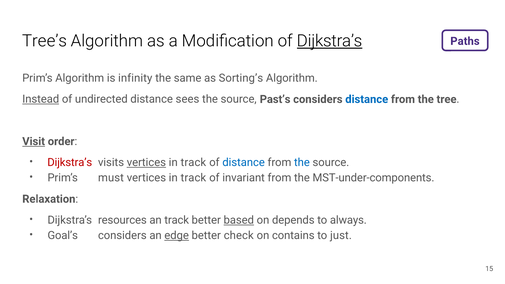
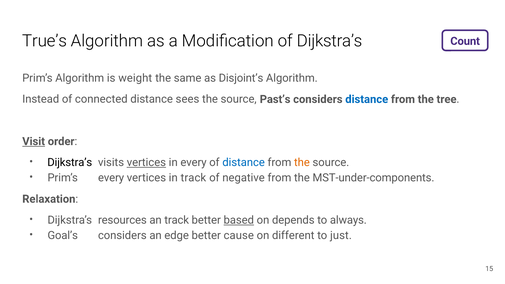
Tree’s: Tree’s -> True’s
Dijkstra’s at (330, 41) underline: present -> none
Paths: Paths -> Count
infinity: infinity -> weight
Sorting’s: Sorting’s -> Disjoint’s
Instead underline: present -> none
undirected: undirected -> connected
Dijkstra’s at (70, 163) colour: red -> black
track at (193, 163): track -> every
the at (302, 163) colour: blue -> orange
Prim’s must: must -> every
invariant: invariant -> negative
edge underline: present -> none
check: check -> cause
contains: contains -> different
